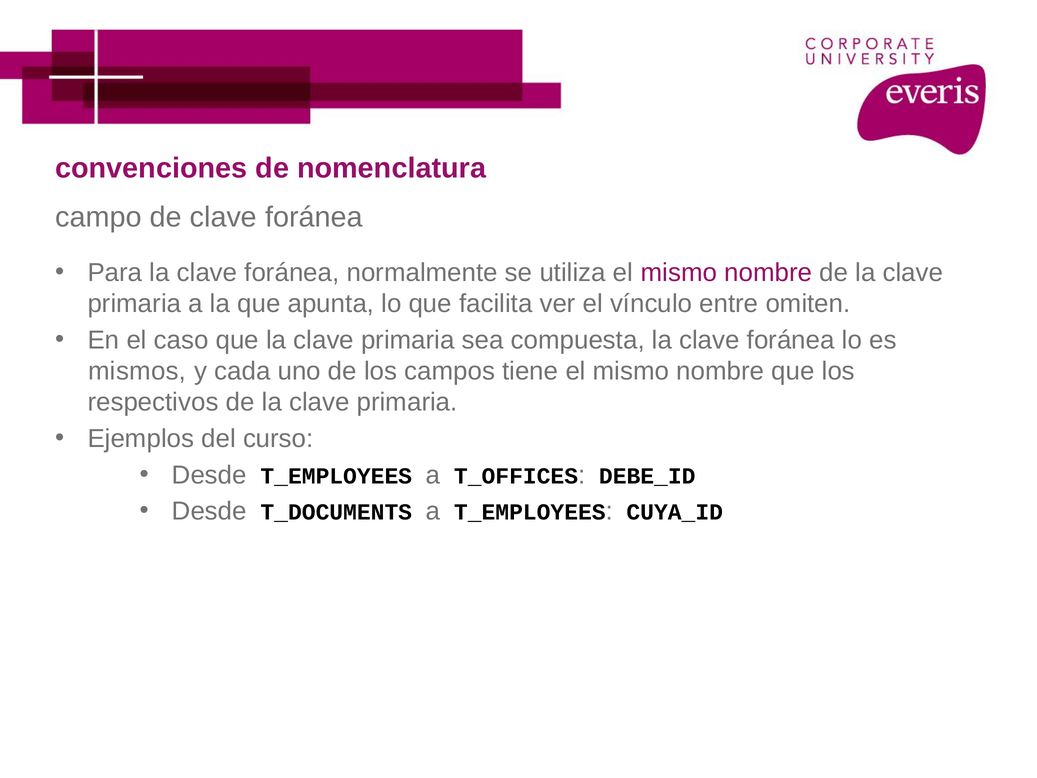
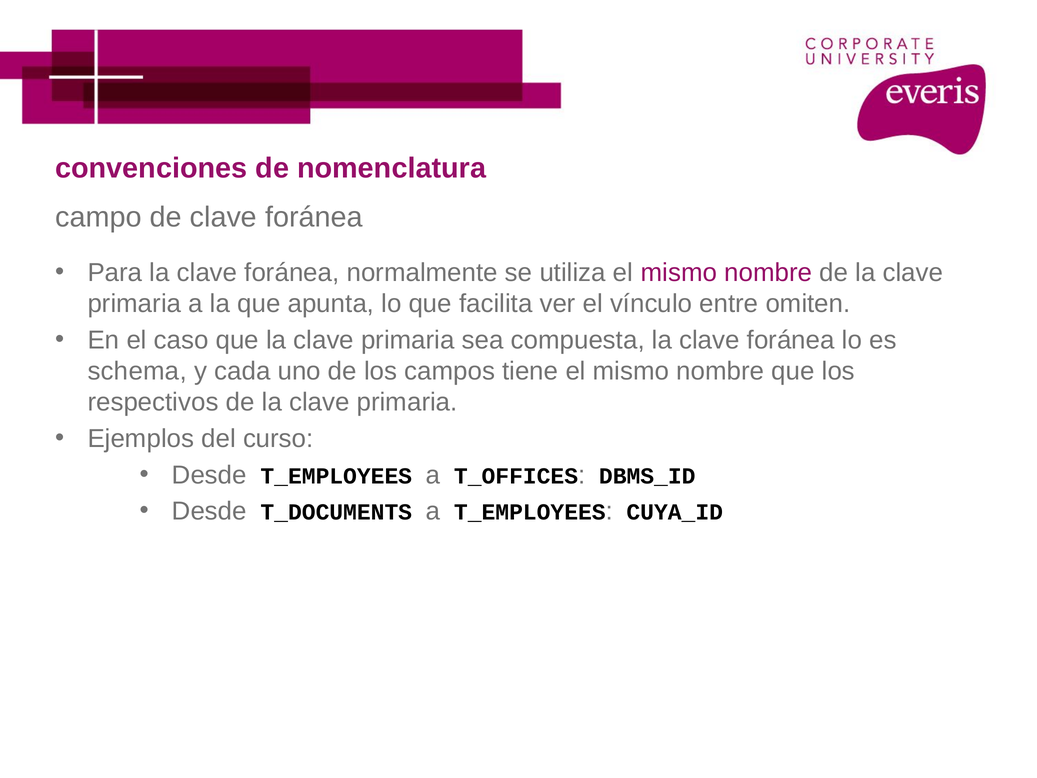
mismos: mismos -> schema
DEBE_ID: DEBE_ID -> DBMS_ID
